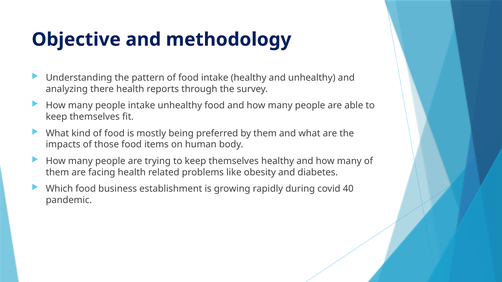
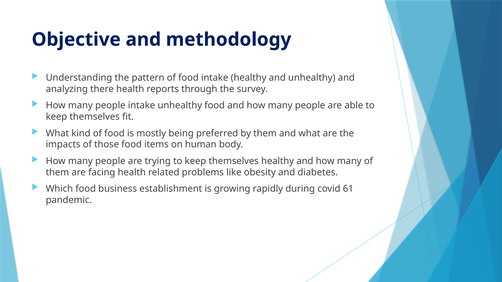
40: 40 -> 61
